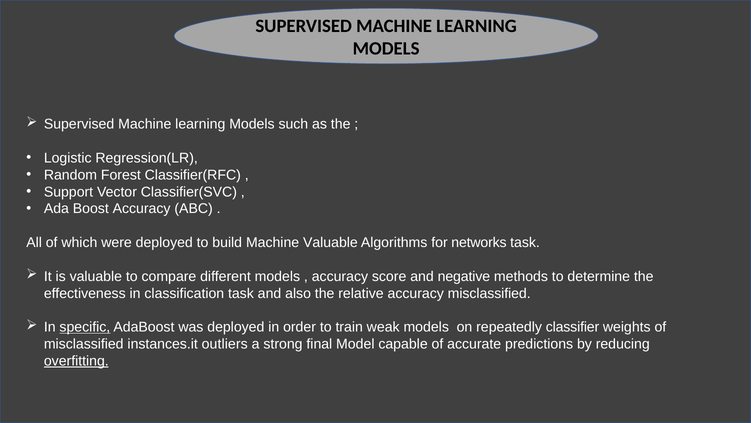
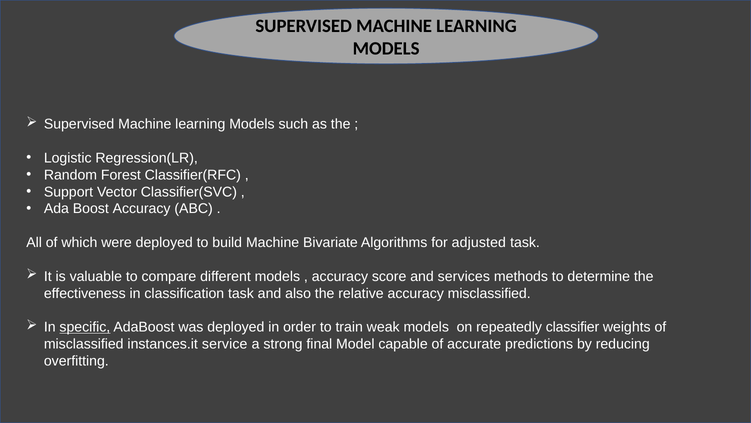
Machine Valuable: Valuable -> Bivariate
networks: networks -> adjusted
negative: negative -> services
outliers: outliers -> service
overfitting underline: present -> none
